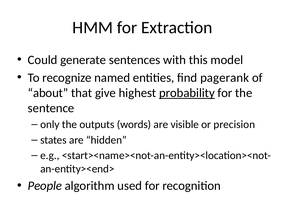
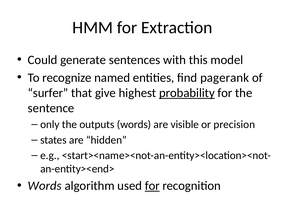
about: about -> surfer
People at (45, 185): People -> Words
for at (152, 185) underline: none -> present
